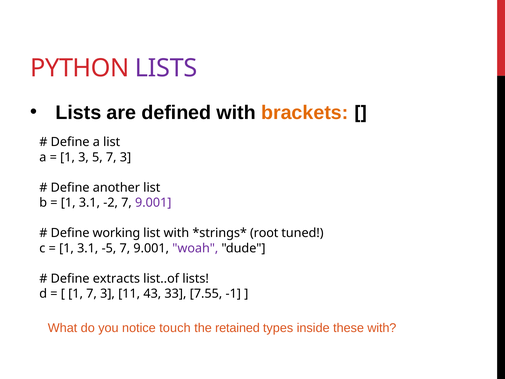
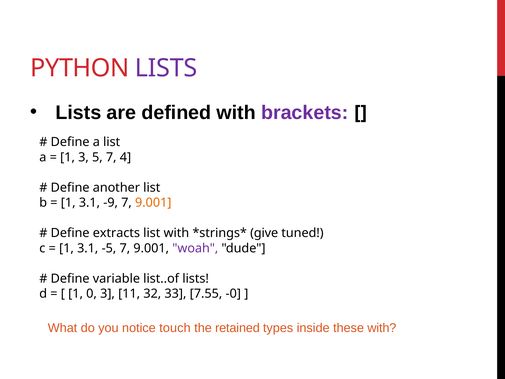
brackets colour: orange -> purple
5 7 3: 3 -> 4
-2: -2 -> -9
9.001 at (153, 203) colour: purple -> orange
working: working -> extracts
root: root -> give
extracts: extracts -> variable
1 7: 7 -> 0
43: 43 -> 32
-1: -1 -> -0
